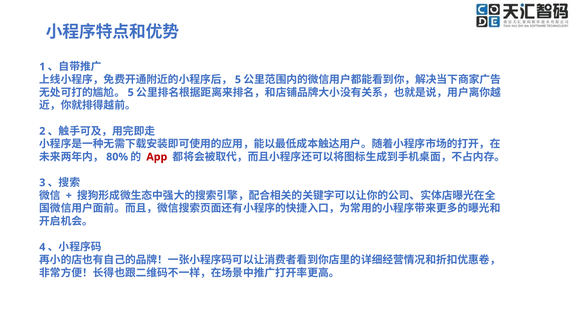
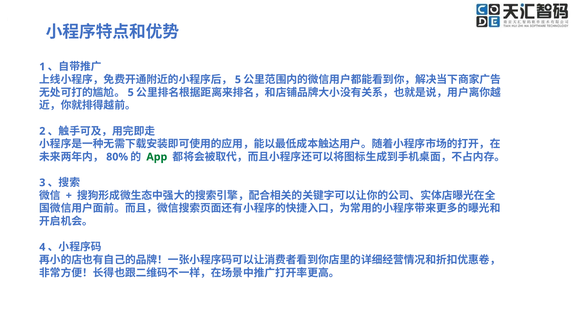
App colour: red -> green
